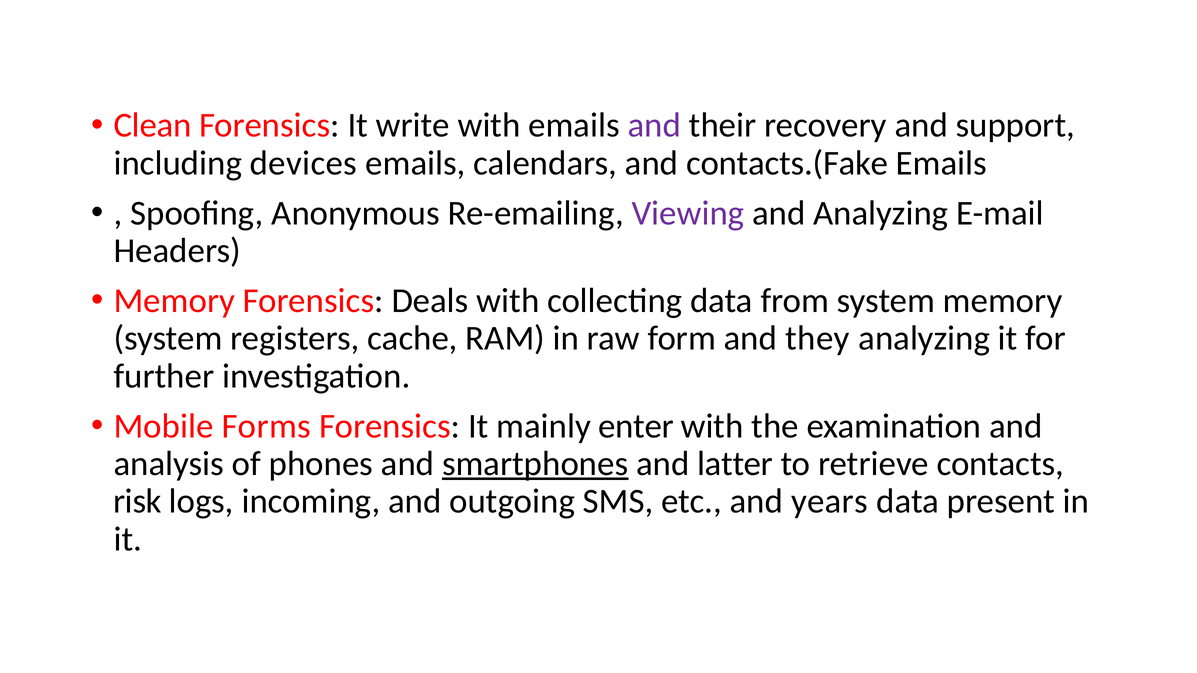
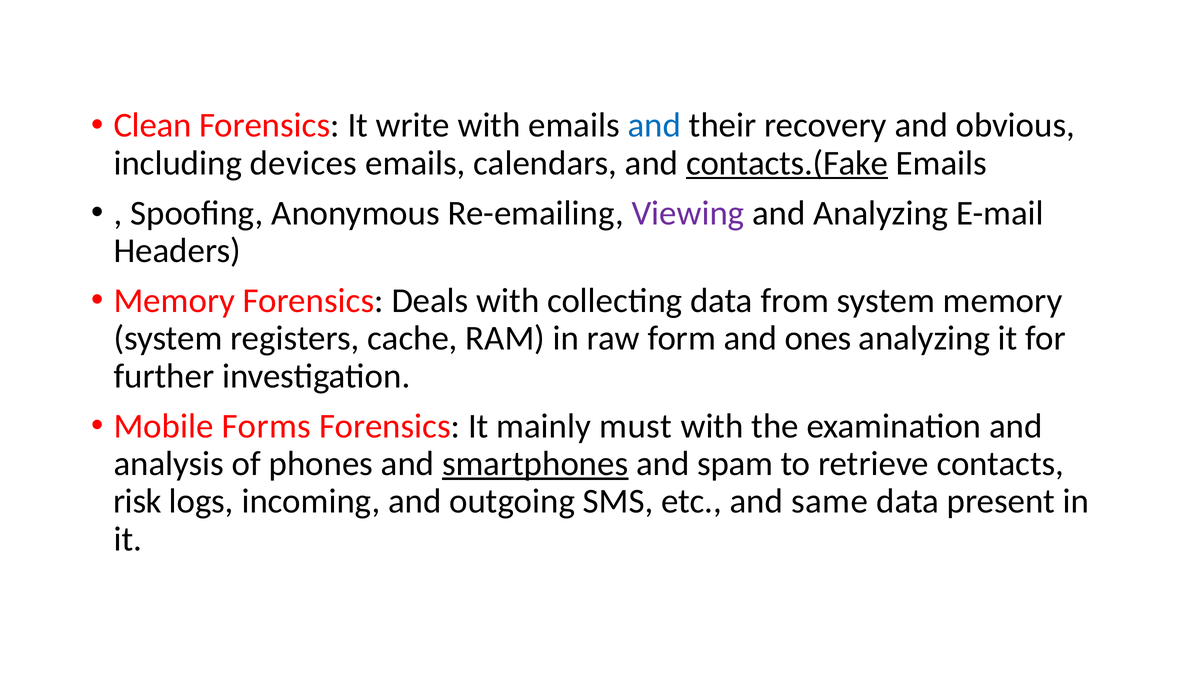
and at (654, 125) colour: purple -> blue
support: support -> obvious
contacts.(Fake underline: none -> present
they: they -> ones
enter: enter -> must
latter: latter -> spam
years: years -> same
